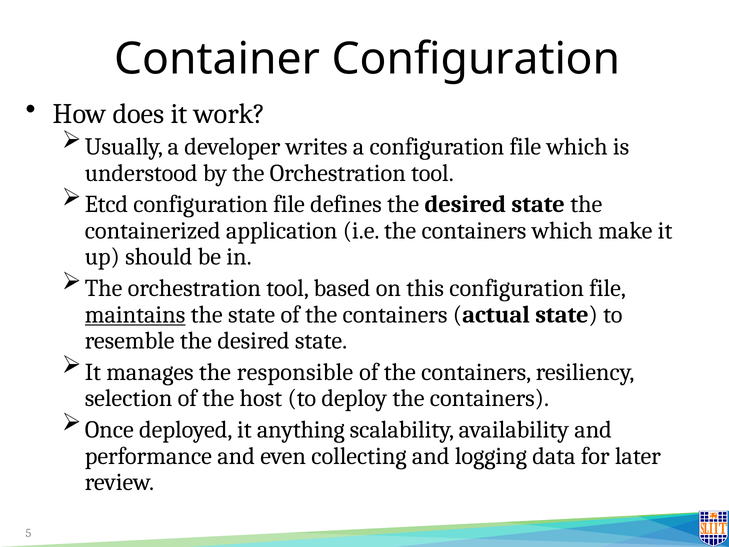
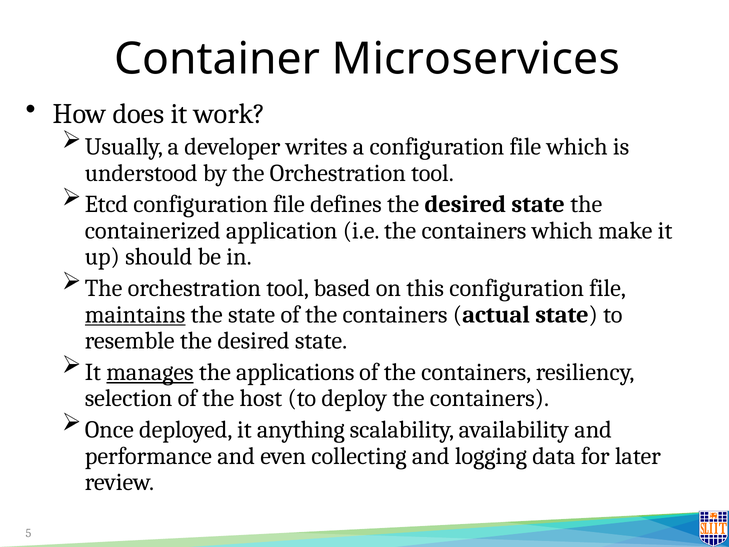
Container Configuration: Configuration -> Microservices
manages underline: none -> present
responsible: responsible -> applications
